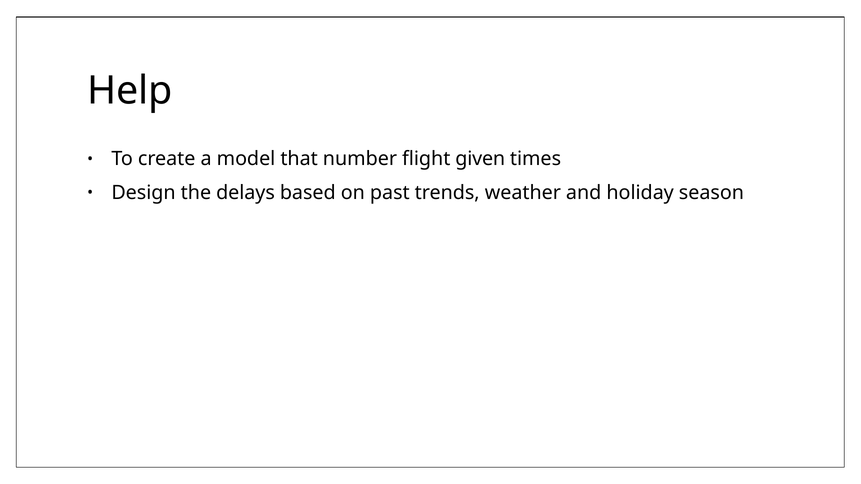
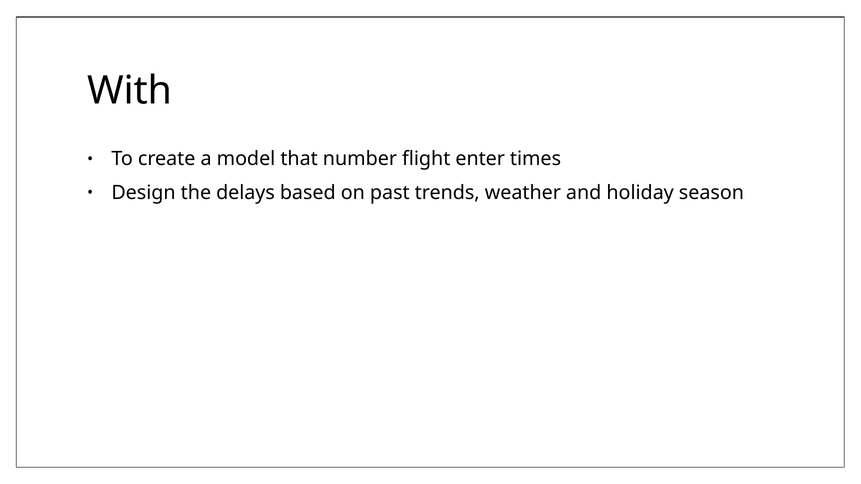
Help: Help -> With
given: given -> enter
